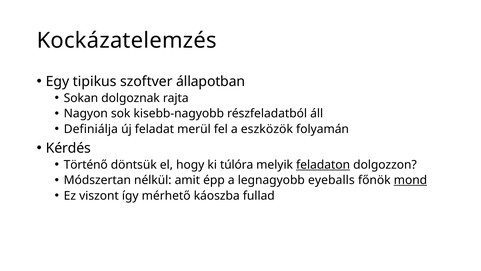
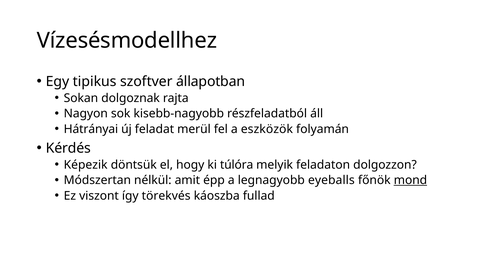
Kockázatelemzés: Kockázatelemzés -> Vízesésmodellhez
Definiálja: Definiálja -> Hátrányai
Történő: Történő -> Képezik
feladaton underline: present -> none
mérhető: mérhető -> törekvés
